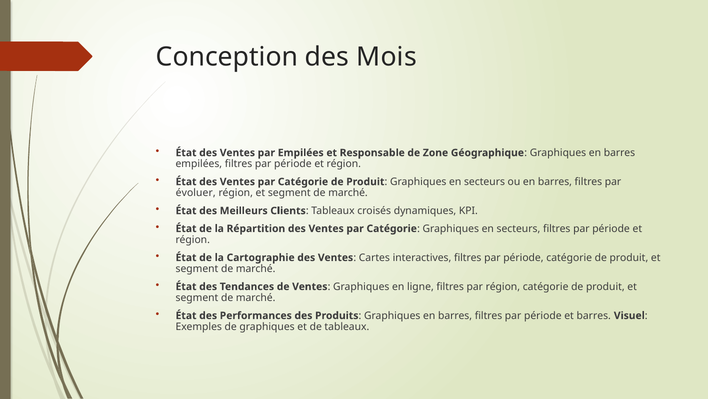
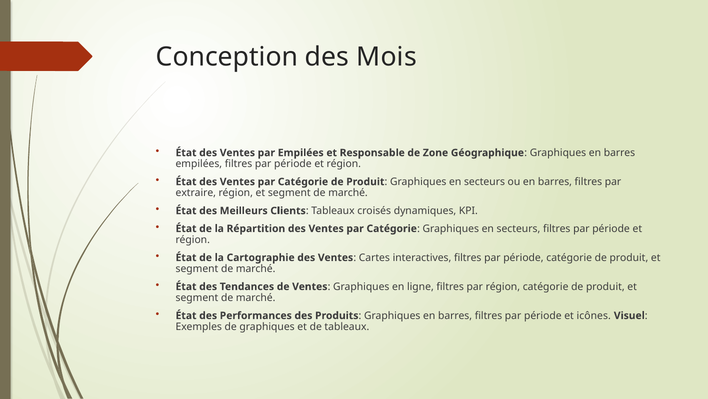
évoluer: évoluer -> extraire
et barres: barres -> icônes
